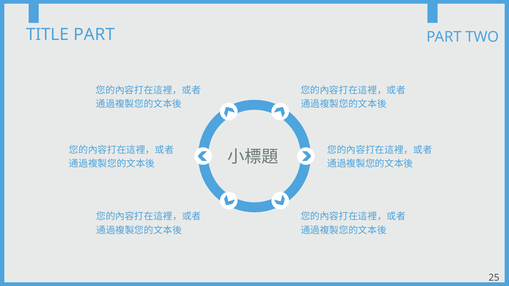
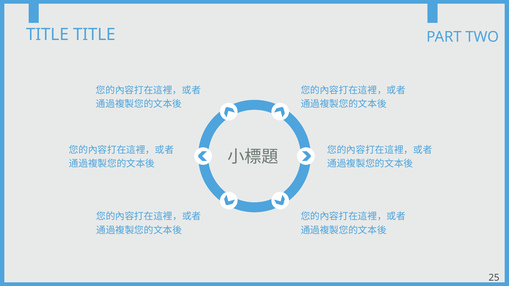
TITLE PART: PART -> TITLE
